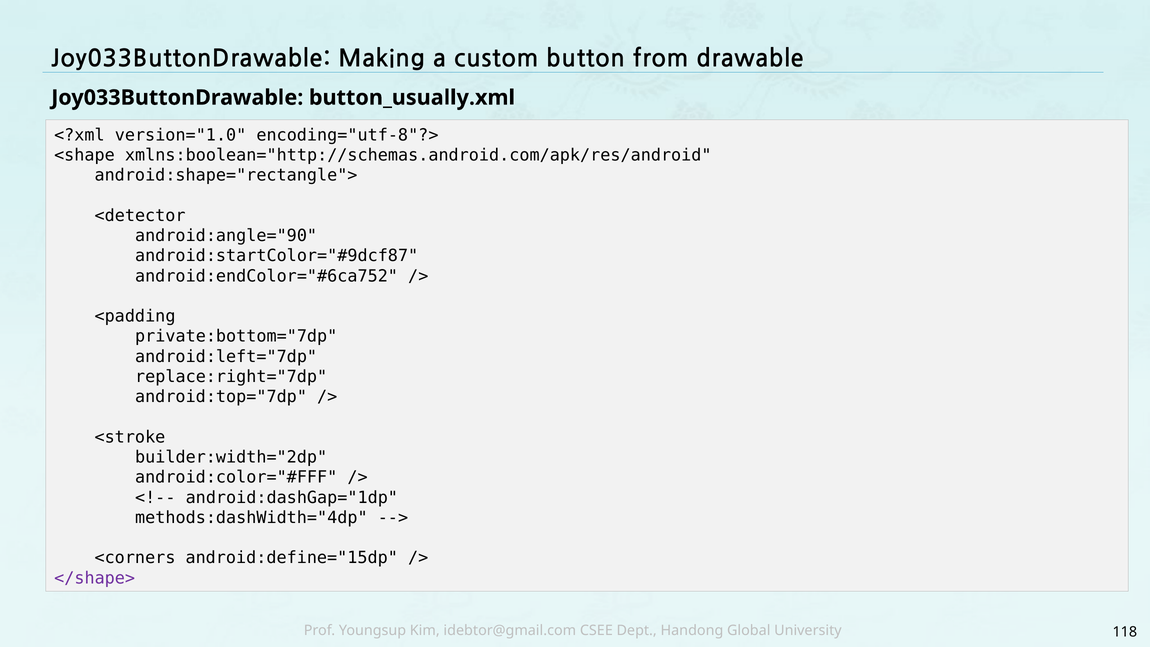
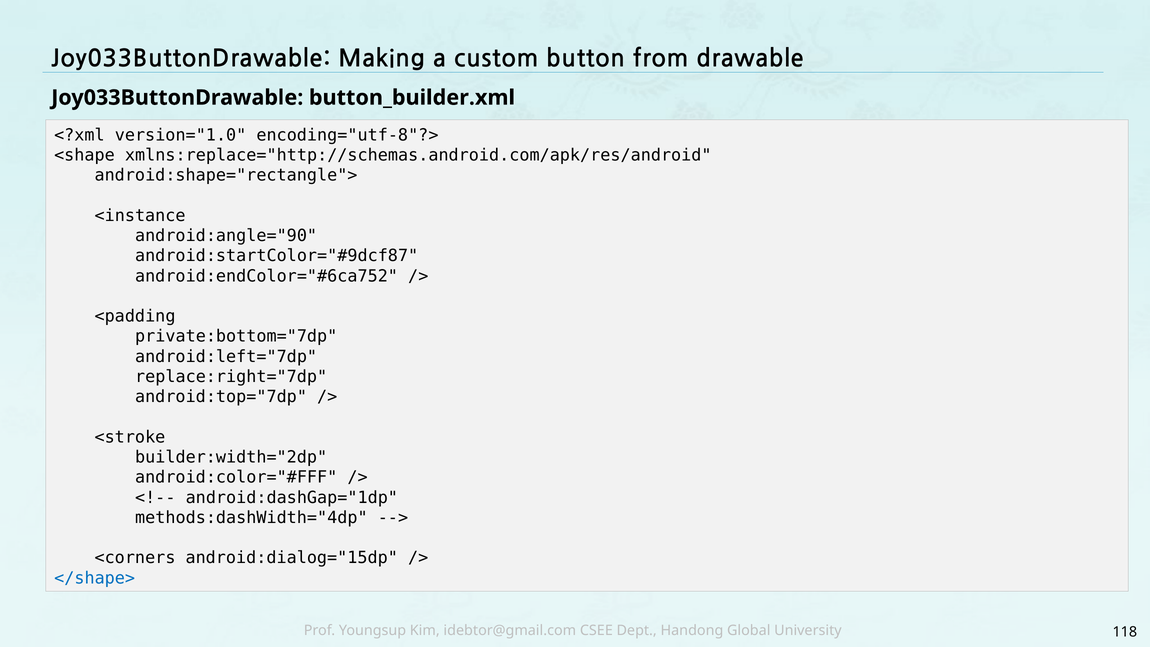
button_usually.xml: button_usually.xml -> button_builder.xml
xmlns:boolean="http://schemas.android.com/apk/res/android: xmlns:boolean="http://schemas.android.com/apk/res/android -> xmlns:replace="http://schemas.android.com/apk/res/android
<detector: <detector -> <instance
android:define="15dp: android:define="15dp -> android:dialog="15dp
</shape> colour: purple -> blue
